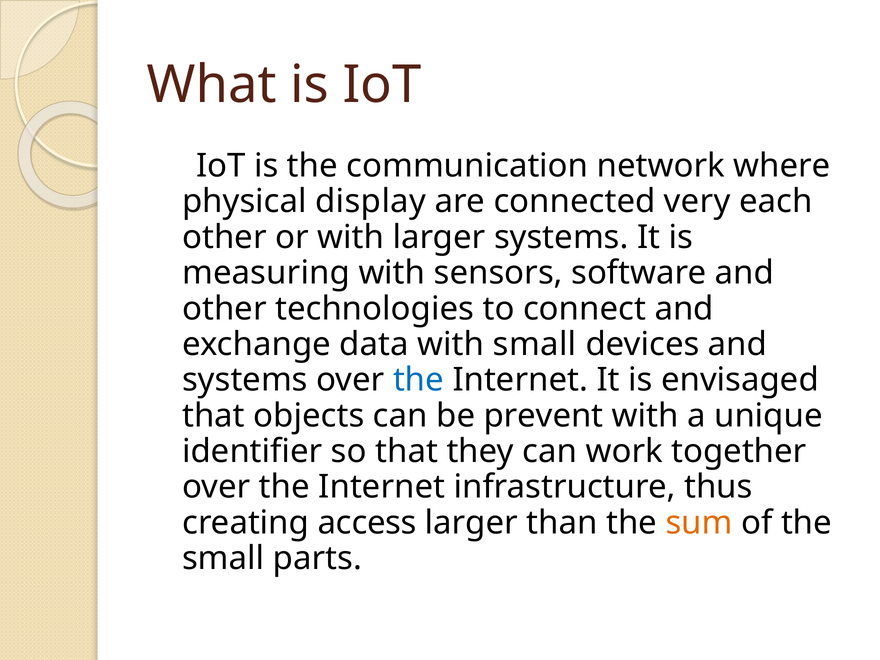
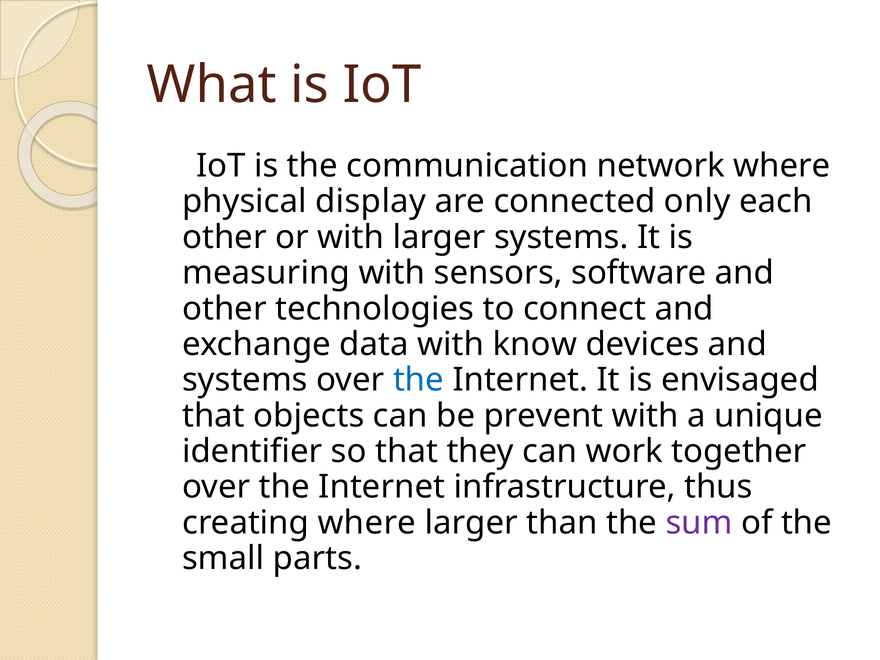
very: very -> only
with small: small -> know
creating access: access -> where
sum colour: orange -> purple
